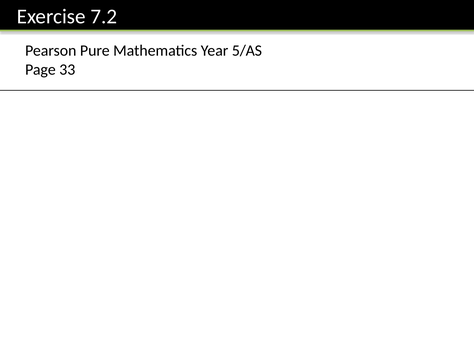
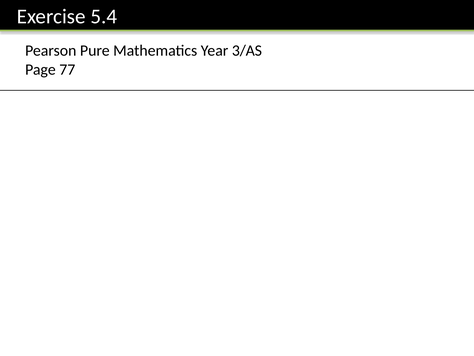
7.2: 7.2 -> 5.4
5/AS: 5/AS -> 3/AS
33: 33 -> 77
